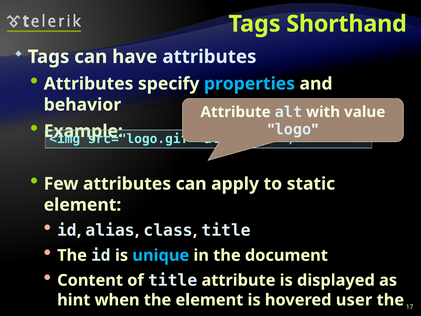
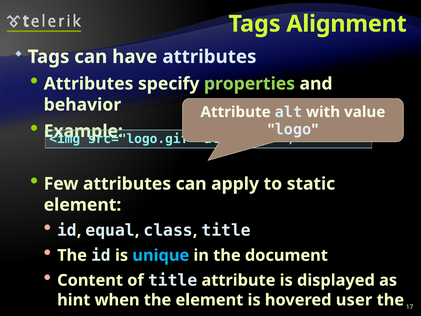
Shorthand: Shorthand -> Alignment
properties colour: light blue -> light green
alias: alias -> equal
